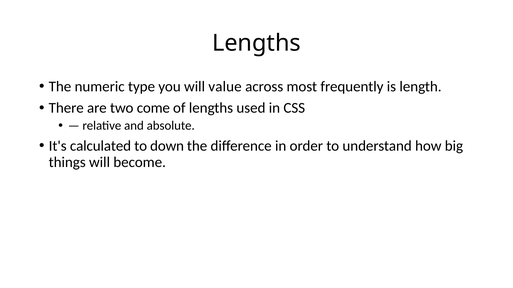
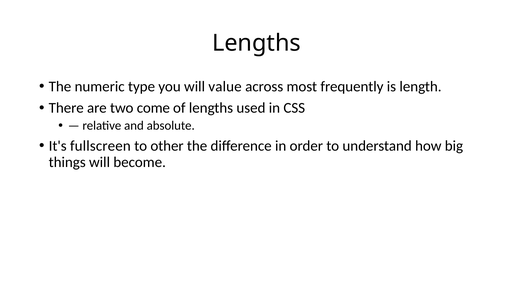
calculated: calculated -> fullscreen
down: down -> other
